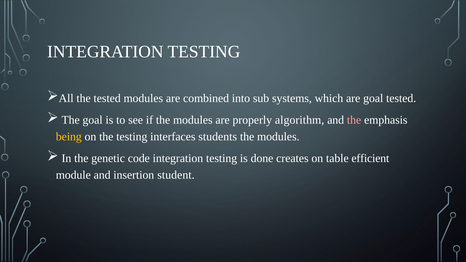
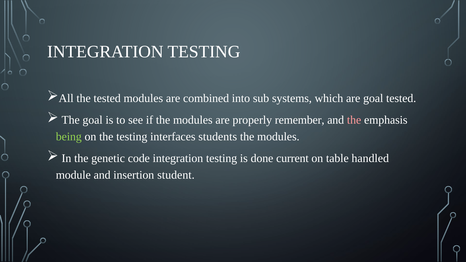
algorithm: algorithm -> remember
being colour: yellow -> light green
creates: creates -> current
efficient: efficient -> handled
